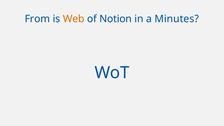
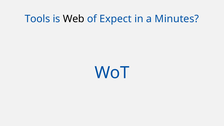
From: From -> Tools
Web colour: orange -> black
Notion: Notion -> Expect
